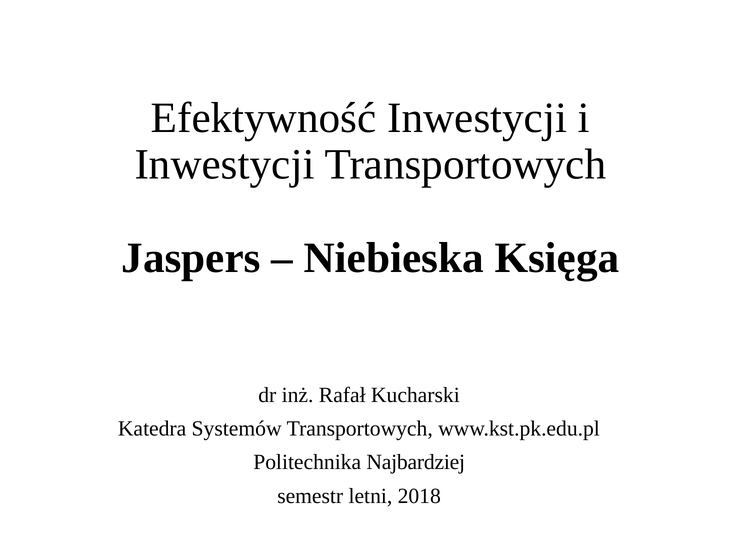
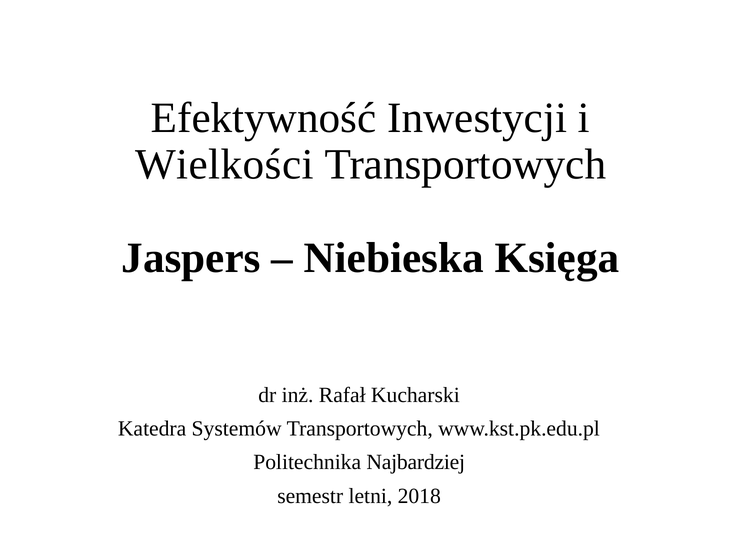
Inwestycji at (225, 164): Inwestycji -> Wielkości
